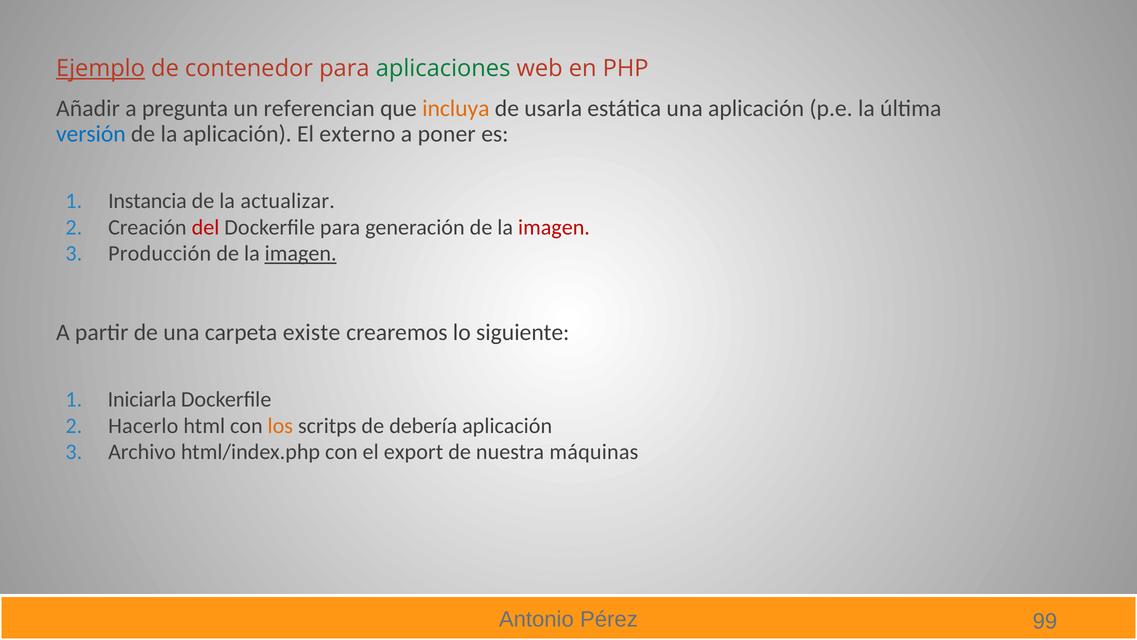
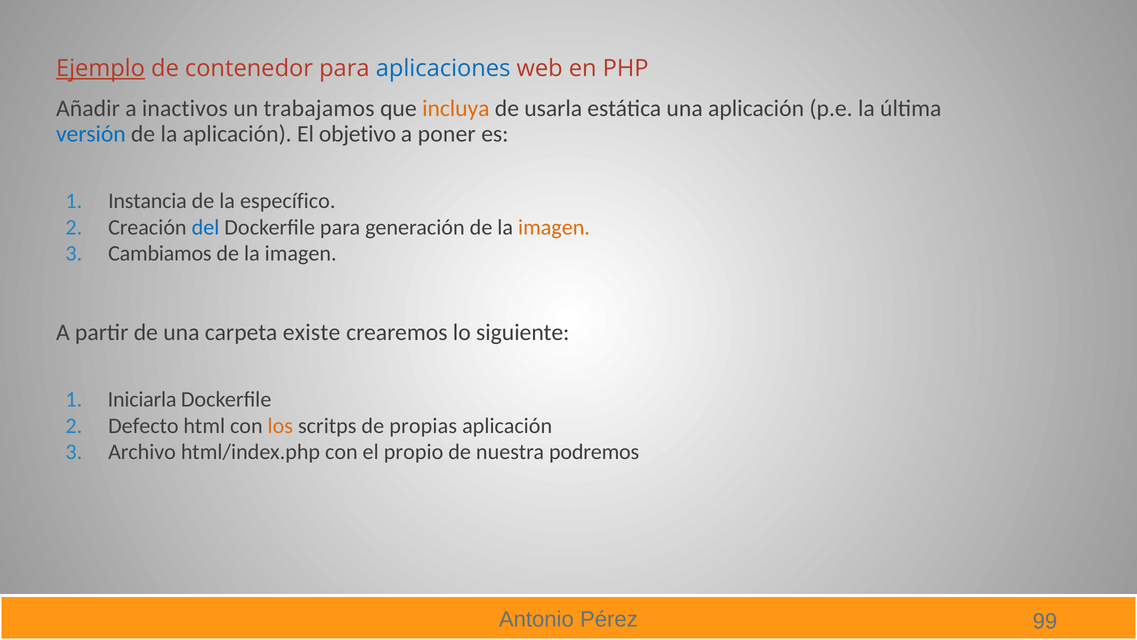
aplicaciones colour: green -> blue
pregunta: pregunta -> inactivos
referencian: referencian -> trabajamos
externo: externo -> objetivo
actualizar: actualizar -> específico
del colour: red -> blue
imagen at (554, 227) colour: red -> orange
Producción: Producción -> Cambiamos
imagen at (301, 253) underline: present -> none
Hacerlo: Hacerlo -> Defecto
debería: debería -> propias
export: export -> propio
máquinas: máquinas -> podremos
